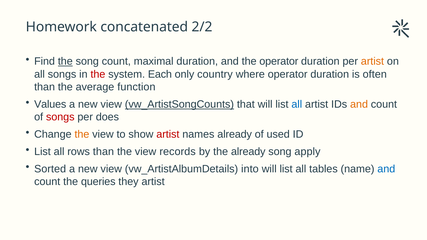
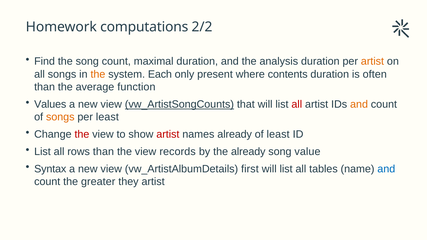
concatenated: concatenated -> computations
the at (65, 62) underline: present -> none
the operator: operator -> analysis
the at (98, 74) colour: red -> orange
country: country -> present
where operator: operator -> contents
all at (297, 104) colour: blue -> red
songs at (60, 117) colour: red -> orange
per does: does -> least
the at (82, 134) colour: orange -> red
of used: used -> least
apply: apply -> value
Sorted: Sorted -> Syntax
into: into -> first
queries: queries -> greater
